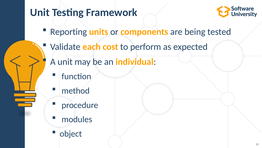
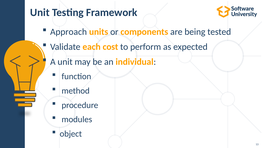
Reporting: Reporting -> Approach
